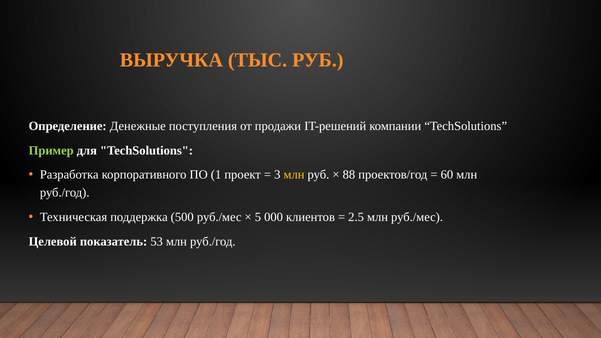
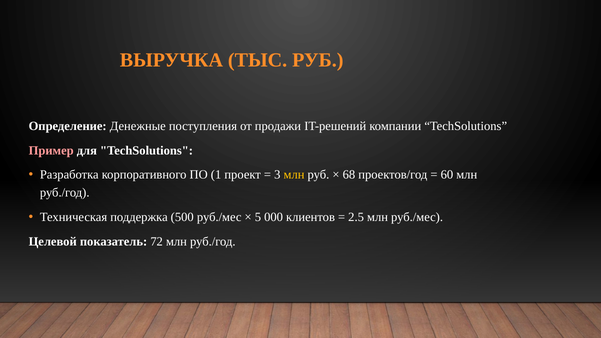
Пример colour: light green -> pink
88: 88 -> 68
53: 53 -> 72
